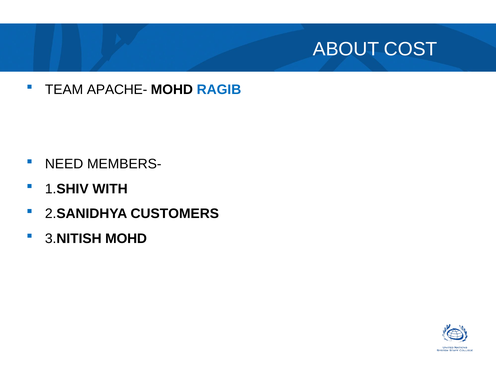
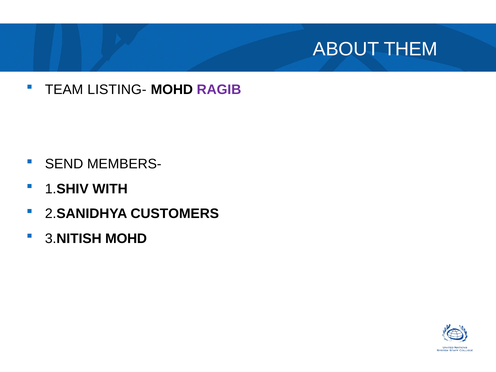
COST: COST -> THEM
APACHE-: APACHE- -> LISTING-
RAGIB colour: blue -> purple
NEED: NEED -> SEND
